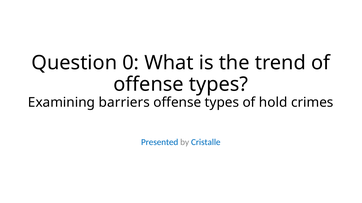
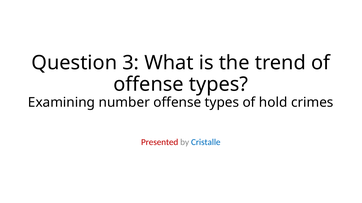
0: 0 -> 3
barriers: barriers -> number
Presented colour: blue -> red
